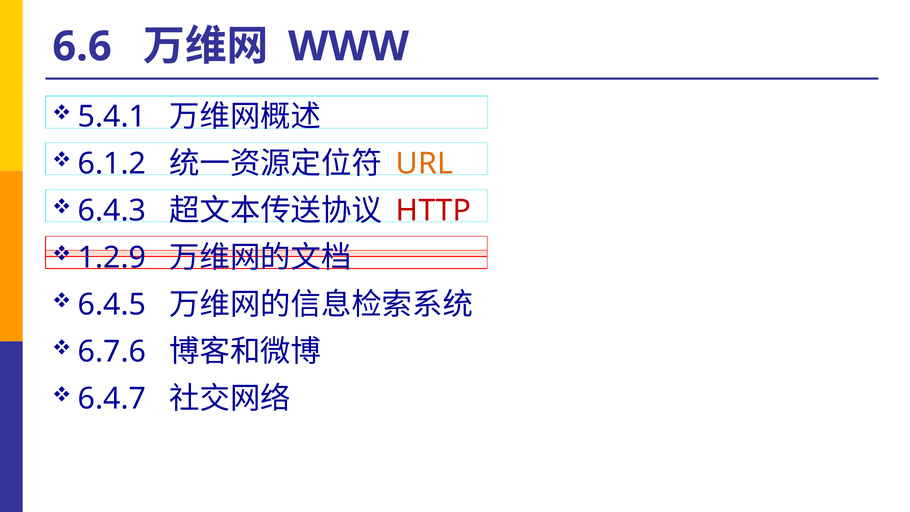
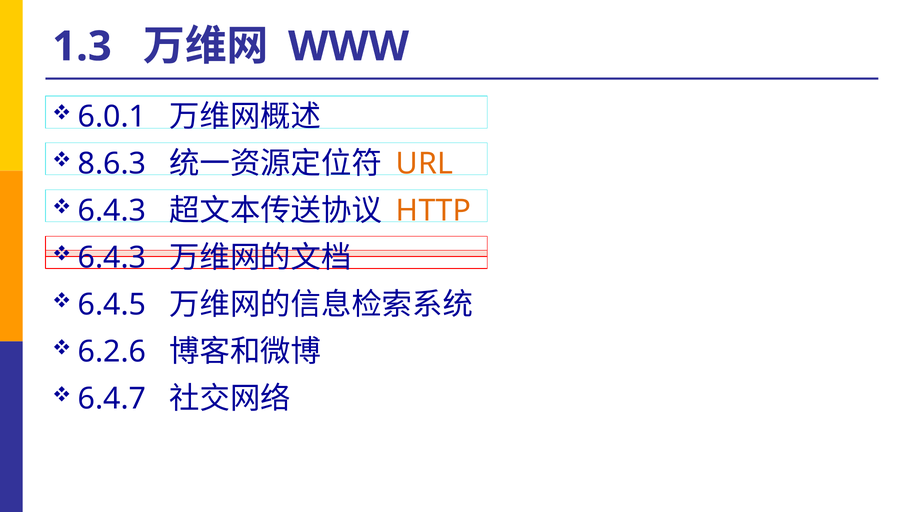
6.6: 6.6 -> 1.3
5.4.1: 5.4.1 -> 6.0.1
6.1.2: 6.1.2 -> 8.6.3
HTTP colour: red -> orange
1.2.9 at (112, 258): 1.2.9 -> 6.4.3
6.7.6: 6.7.6 -> 6.2.6
